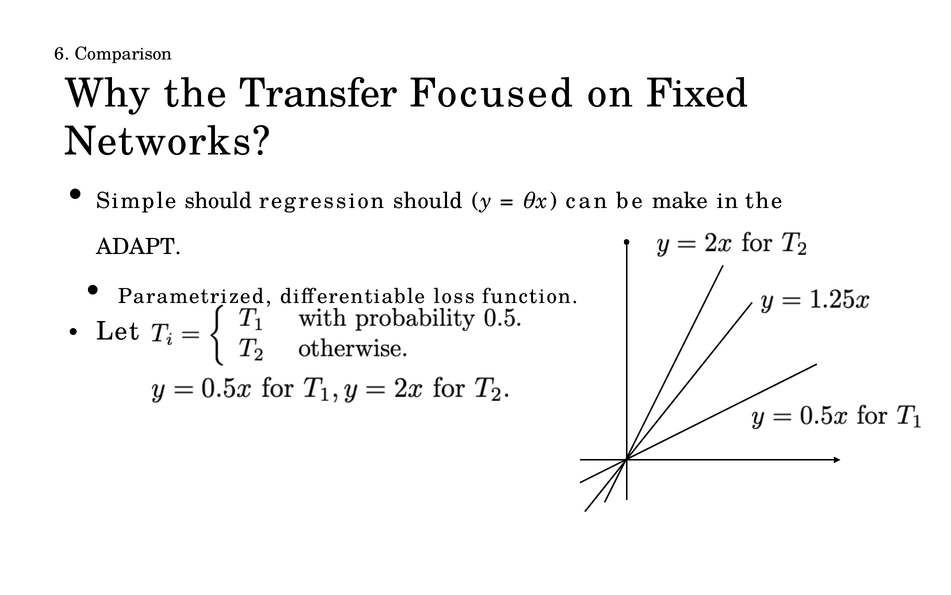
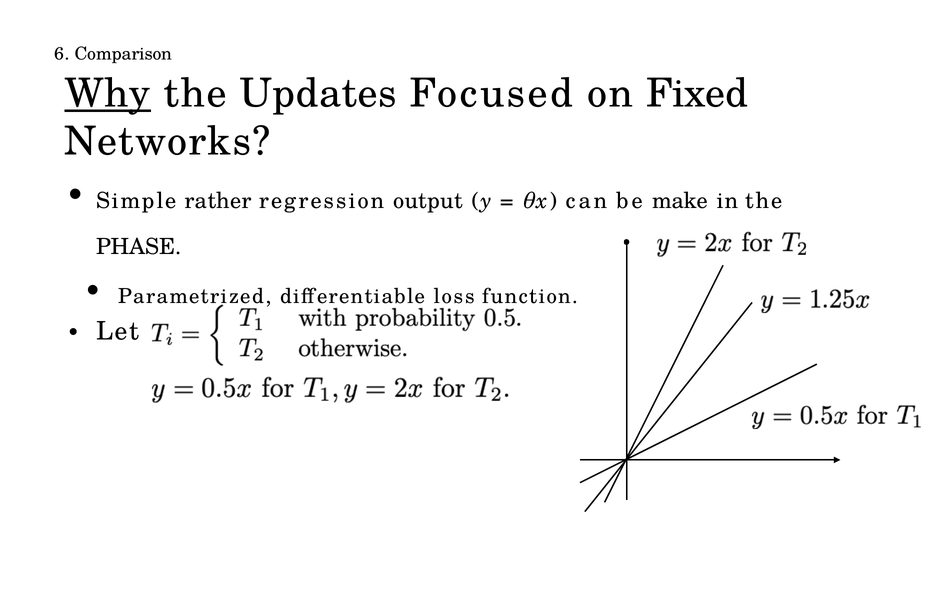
Why underline: none -> present
Transfer: Transfer -> Updates
Simple should: should -> rather
regression should: should -> output
ADAPT: ADAPT -> PHASE
